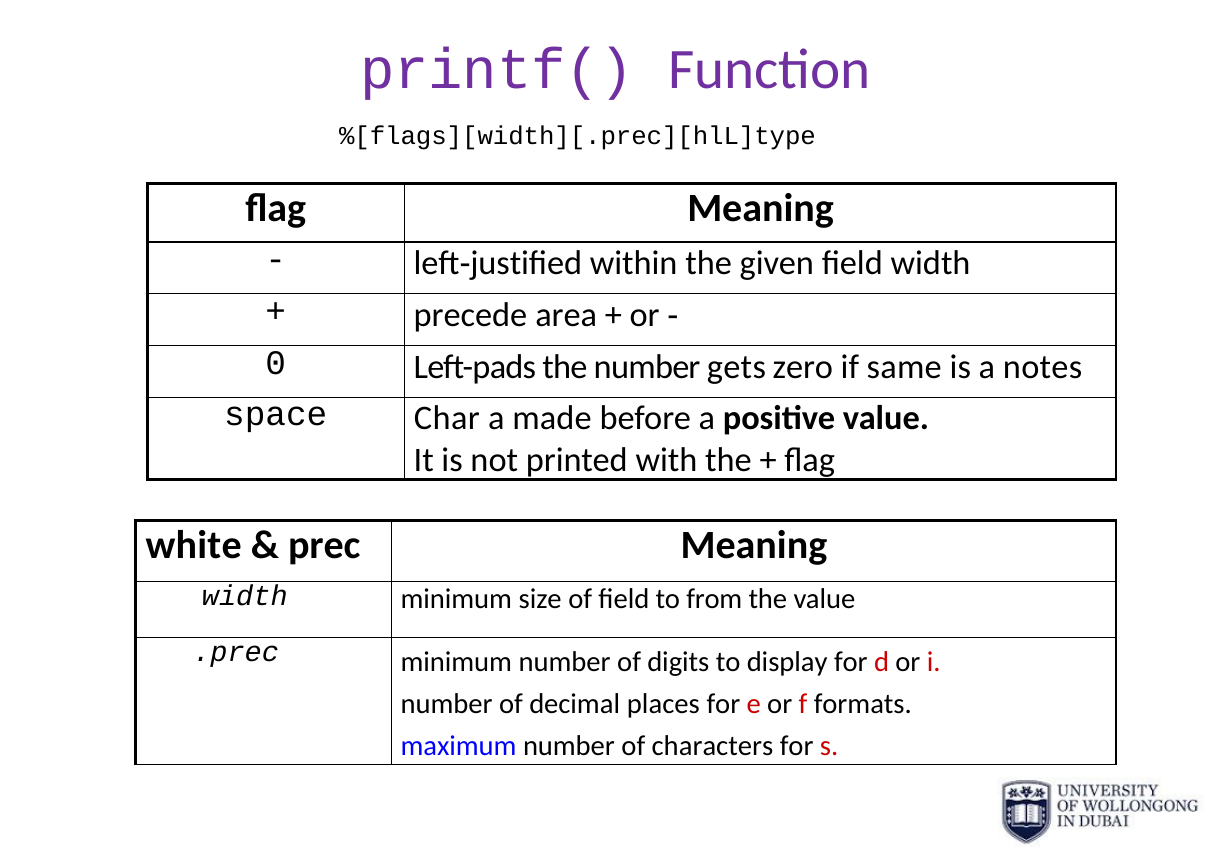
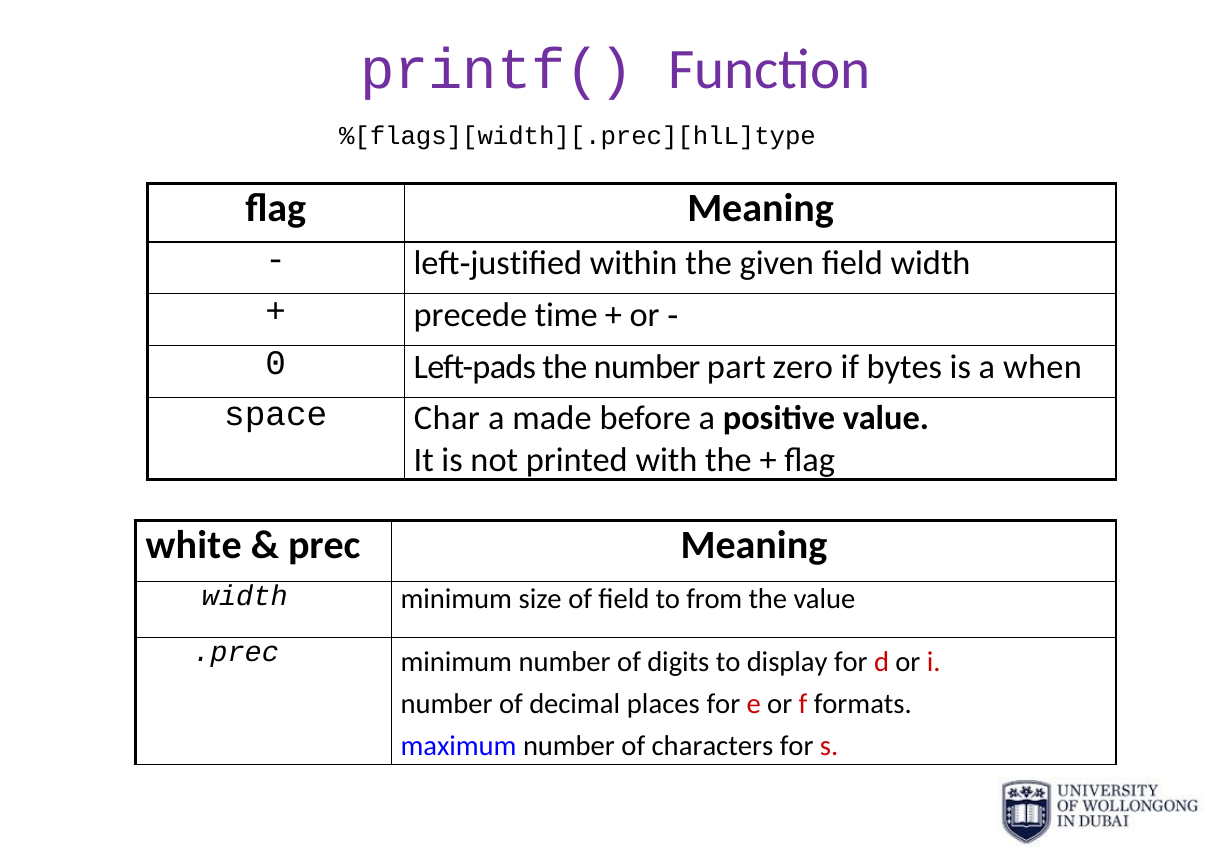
area: area -> time
gets: gets -> part
same: same -> bytes
notes: notes -> when
